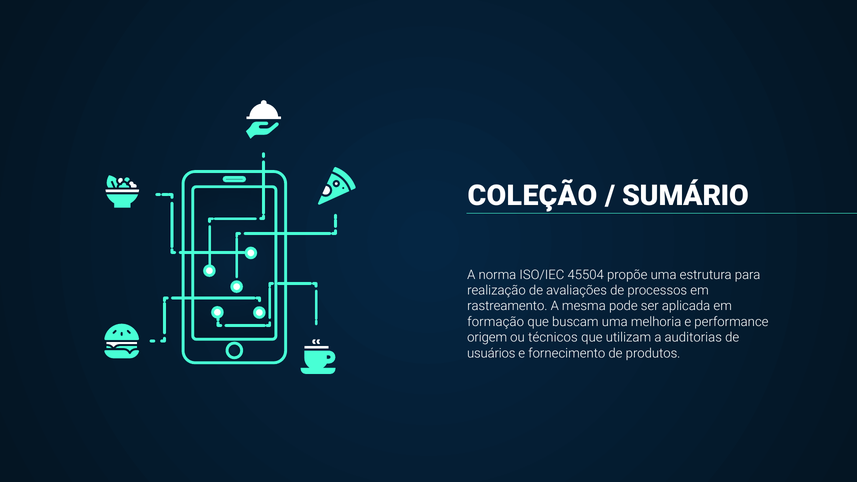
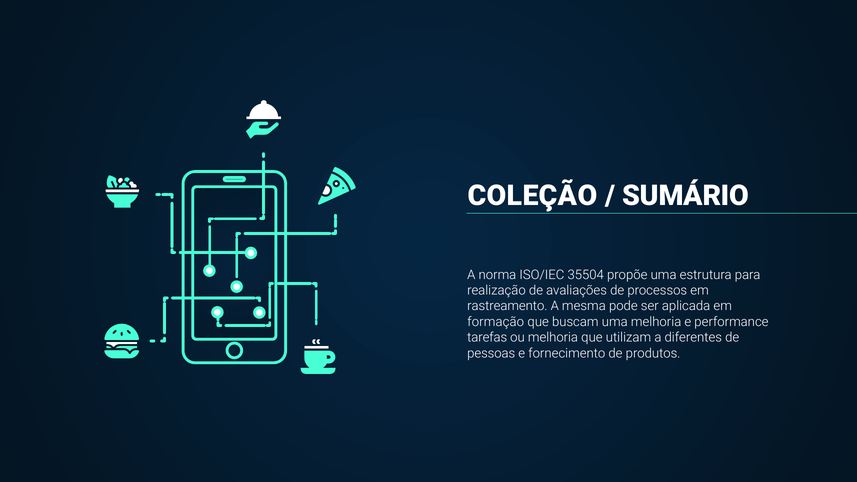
45504: 45504 -> 35504
origem: origem -> tarefas
ou técnicos: técnicos -> melhoria
auditorias: auditorias -> diferentes
usuários: usuários -> pessoas
